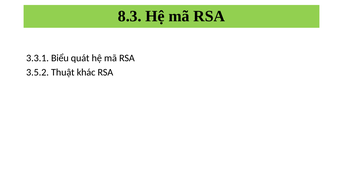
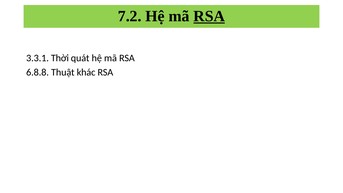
8.3: 8.3 -> 7.2
RSA at (209, 16) underline: none -> present
Biểu: Biểu -> Thời
3.5.2: 3.5.2 -> 6.8.8
